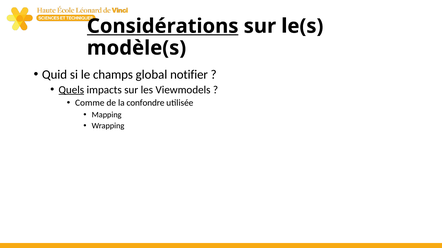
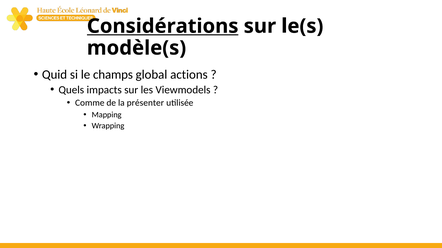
notifier: notifier -> actions
Quels underline: present -> none
confondre: confondre -> présenter
